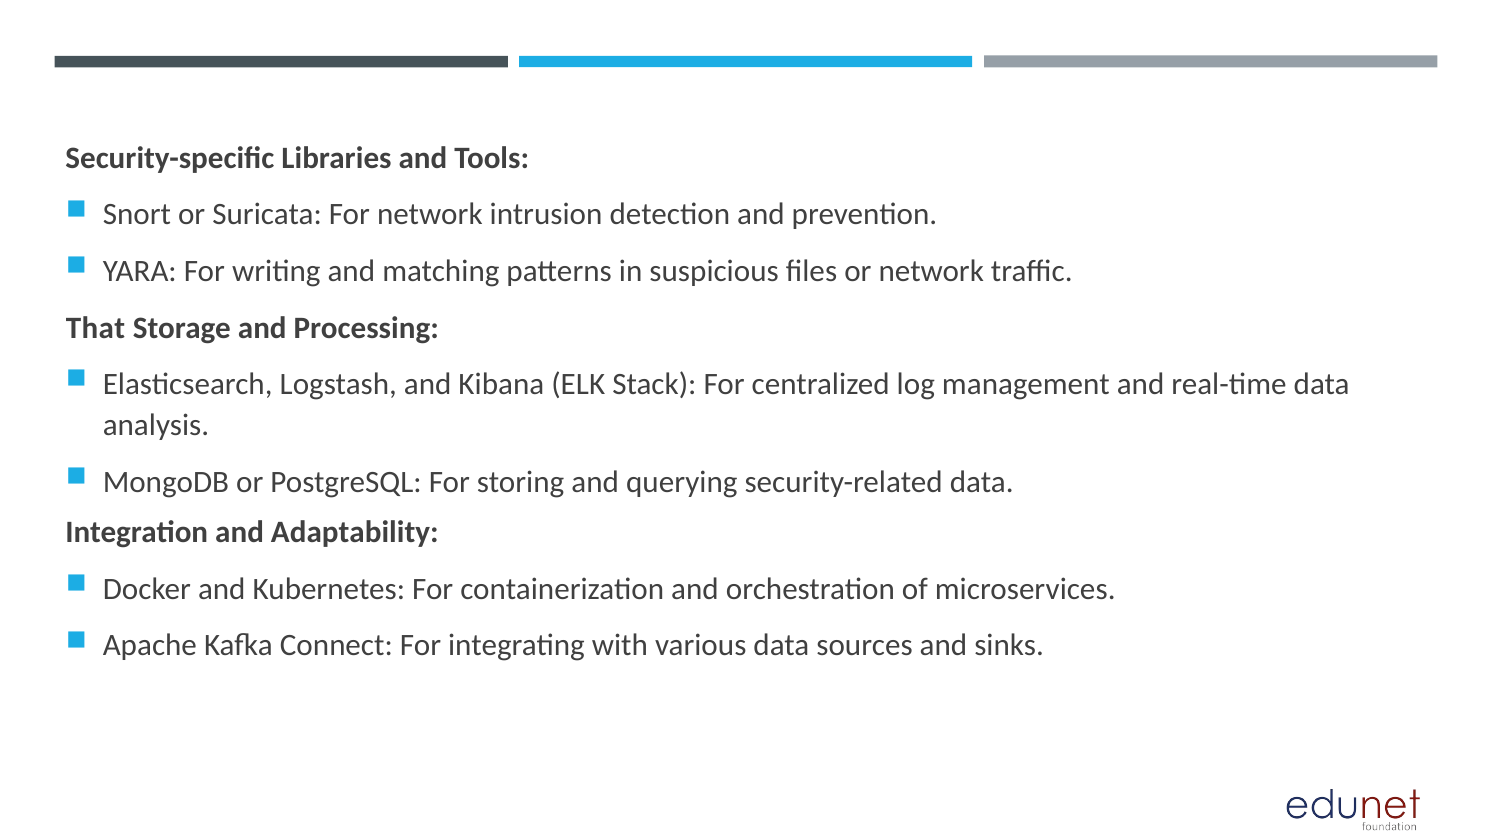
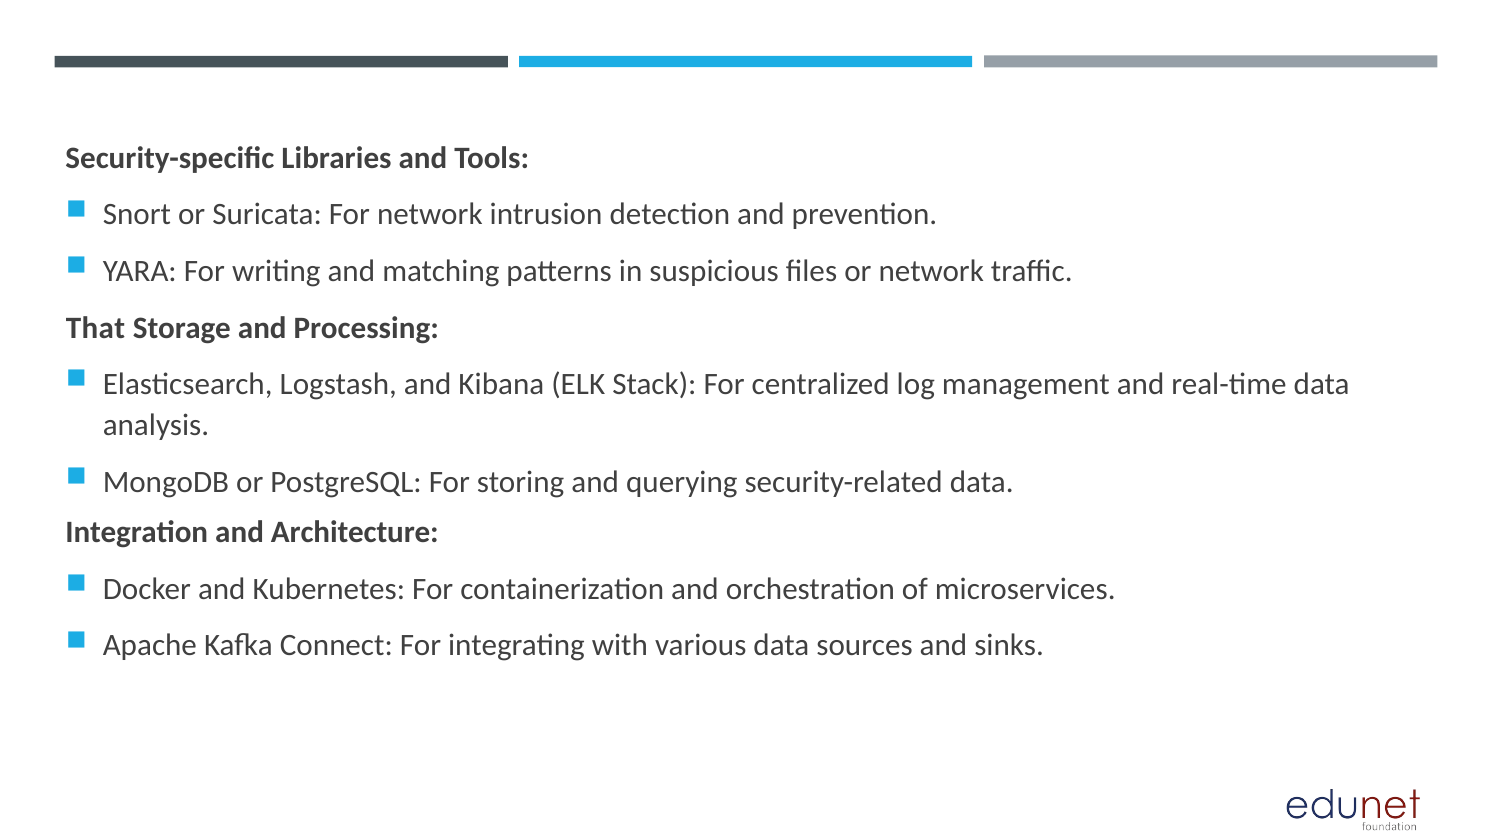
Adaptability: Adaptability -> Architecture
